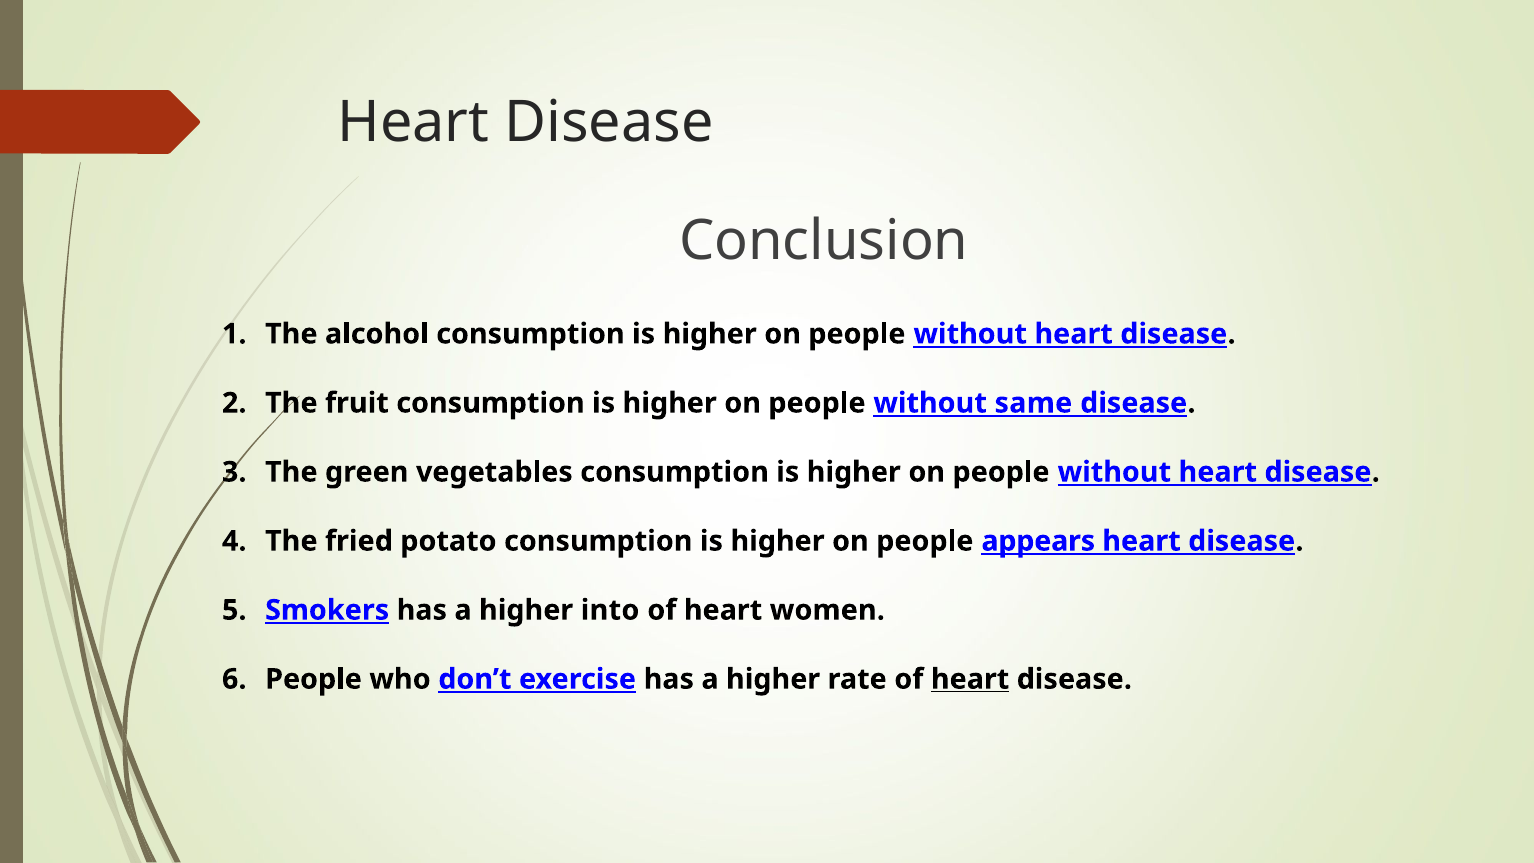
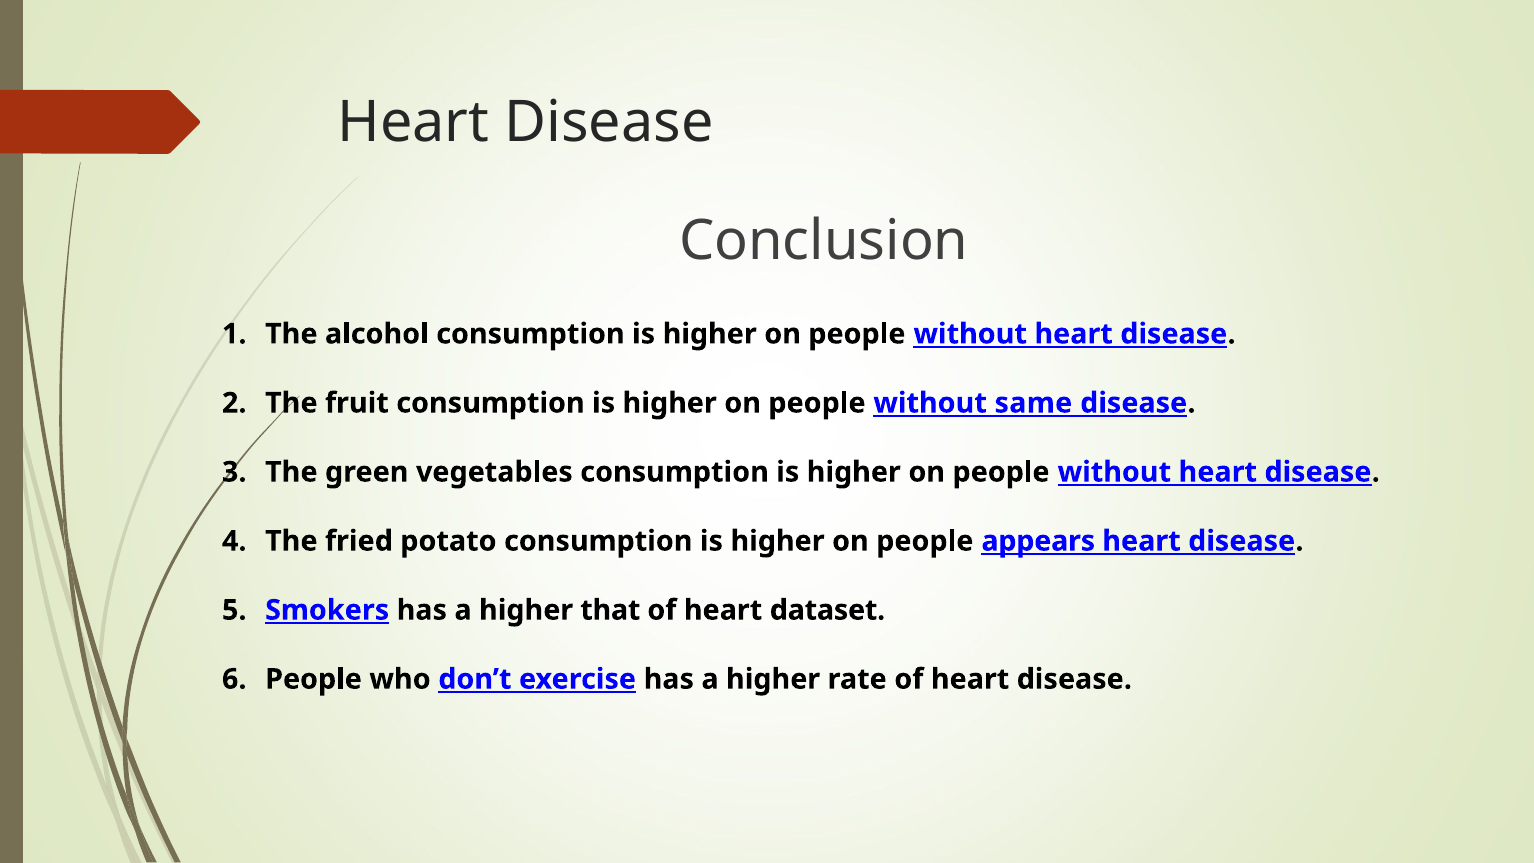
into: into -> that
women: women -> dataset
heart at (970, 679) underline: present -> none
